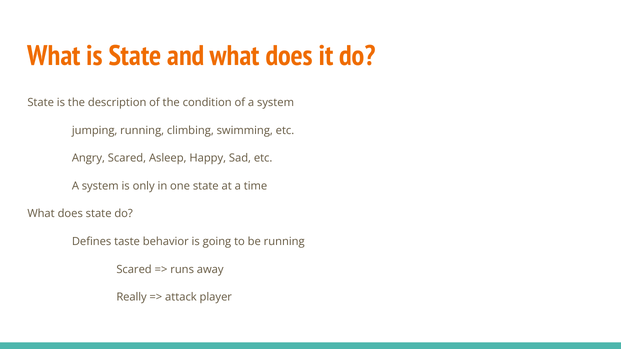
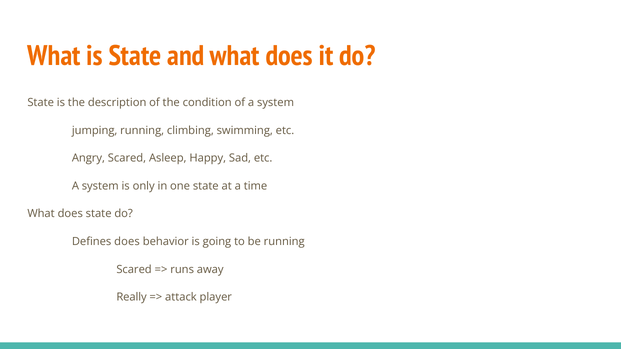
Defines taste: taste -> does
